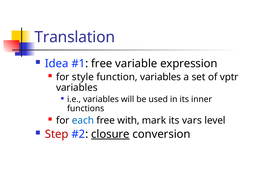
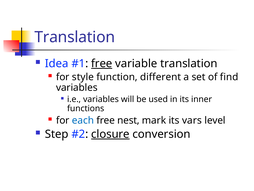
free at (102, 63) underline: none -> present
variable expression: expression -> translation
function variables: variables -> different
vptr: vptr -> find
with: with -> nest
Step colour: red -> black
